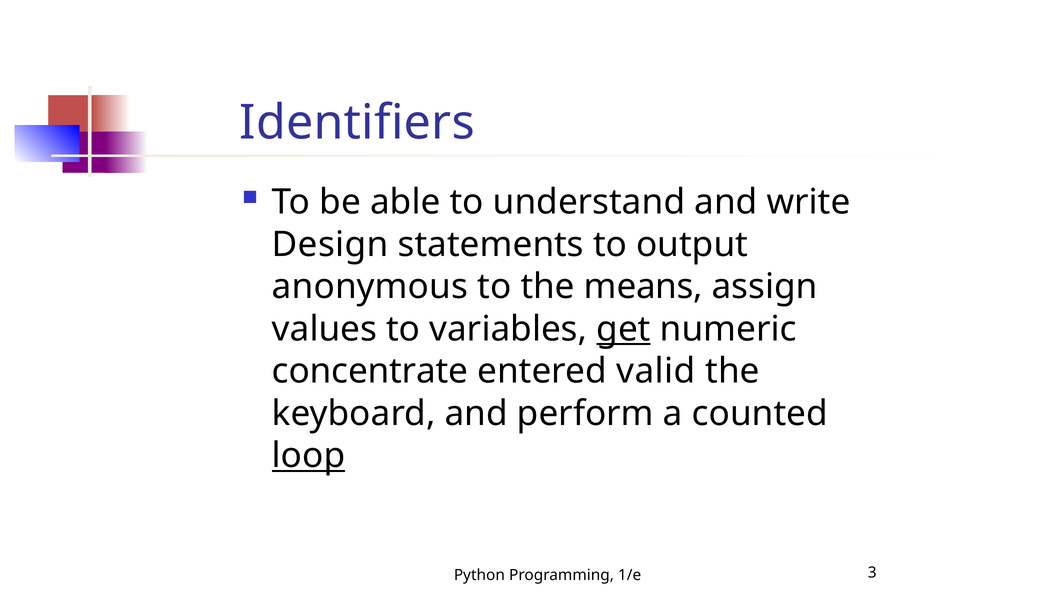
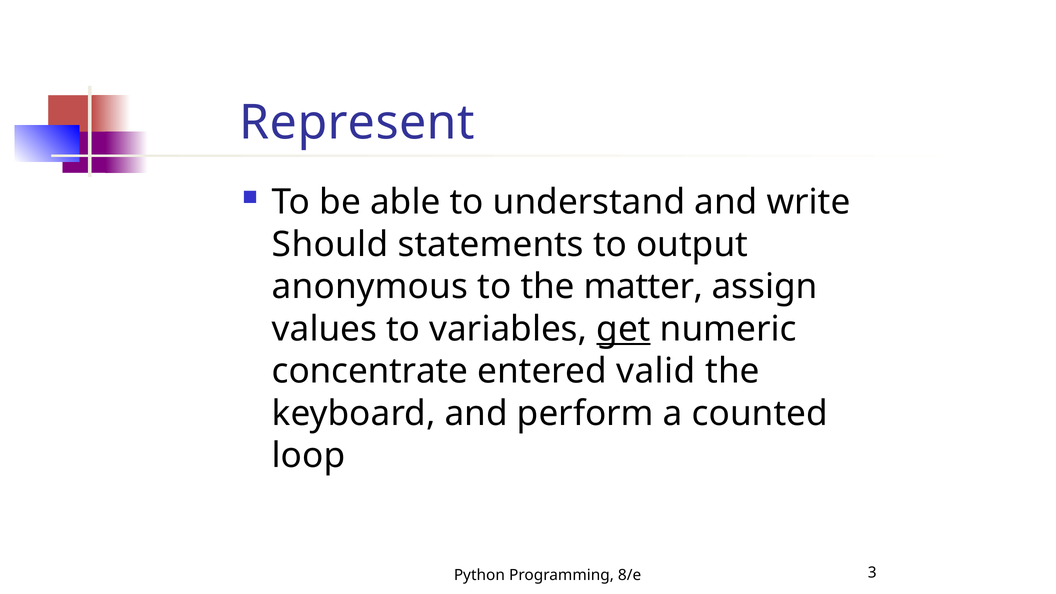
Identifiers: Identifiers -> Represent
Design: Design -> Should
means: means -> matter
loop underline: present -> none
1/e: 1/e -> 8/e
